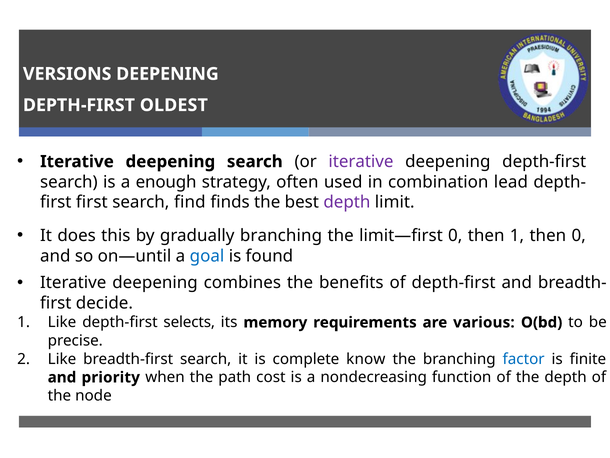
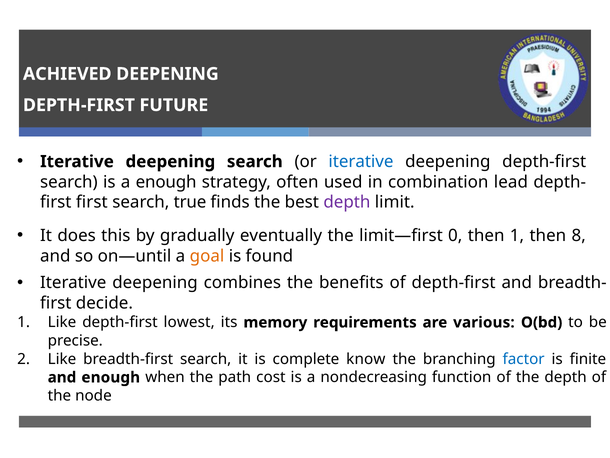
VERSIONS: VERSIONS -> ACHIEVED
OLDEST: OLDEST -> FUTURE
iterative at (361, 161) colour: purple -> blue
find: find -> true
gradually branching: branching -> eventually
then 0: 0 -> 8
goal colour: blue -> orange
selects: selects -> lowest
and priority: priority -> enough
